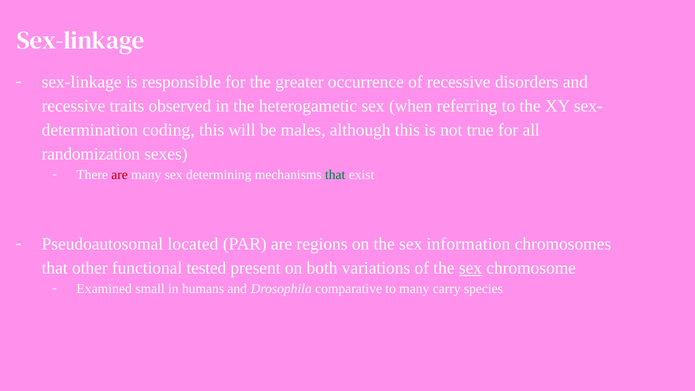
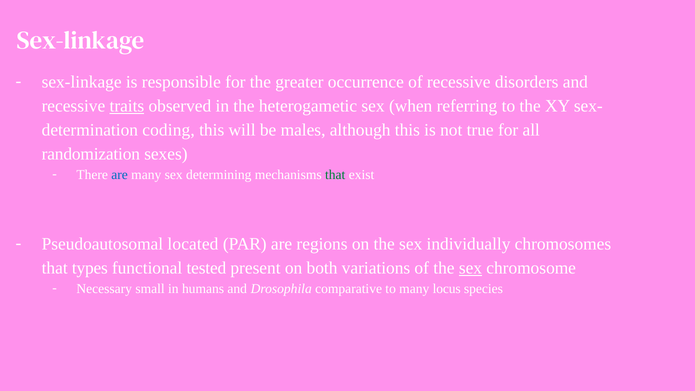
traits underline: none -> present
are at (120, 175) colour: red -> blue
information: information -> individually
other: other -> types
Examined: Examined -> Necessary
carry: carry -> locus
